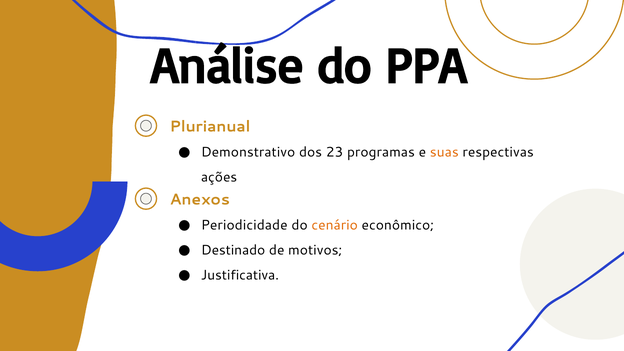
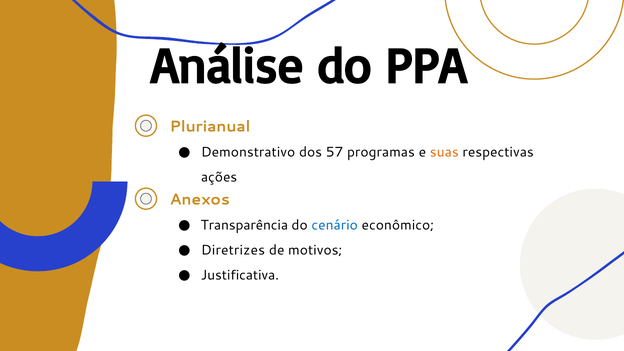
23: 23 -> 57
Periodicidade: Periodicidade -> Transparência
cenário colour: orange -> blue
Destinado: Destinado -> Diretrizes
